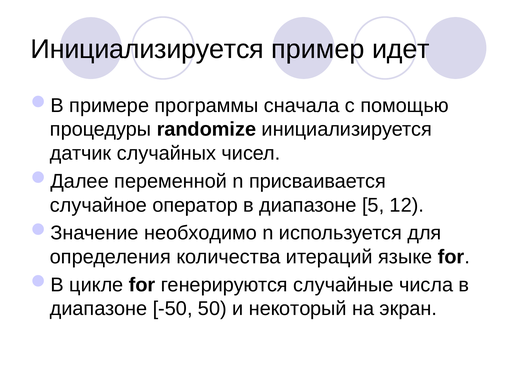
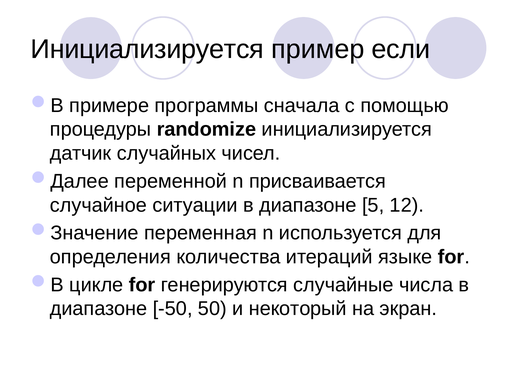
идет: идет -> если
оператор: оператор -> ситуации
необходимо: необходимо -> переменная
